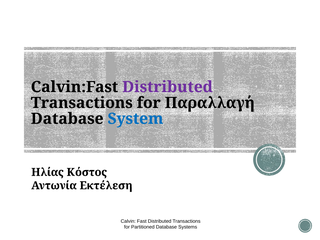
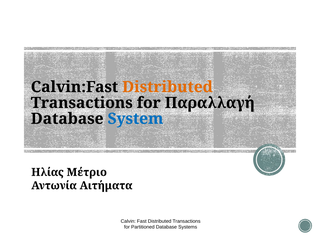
Distributed at (168, 87) colour: purple -> orange
Κόστος: Κόστος -> Μέτριο
Εκτέλεση: Εκτέλεση -> Αιτήματα
